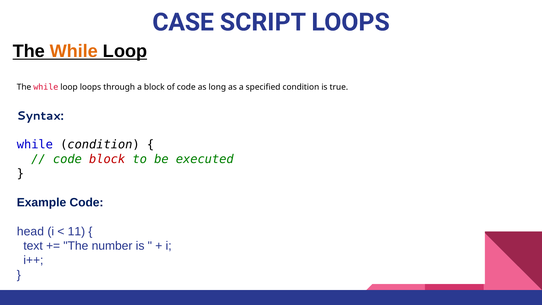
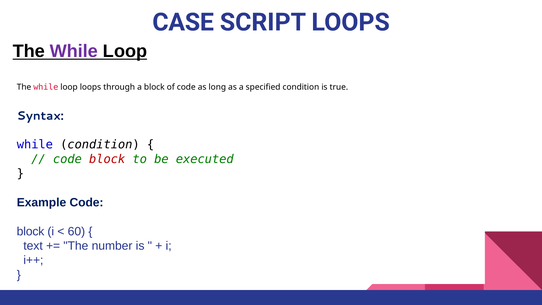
While at (74, 51) colour: orange -> purple
head at (30, 231): head -> block
11: 11 -> 60
